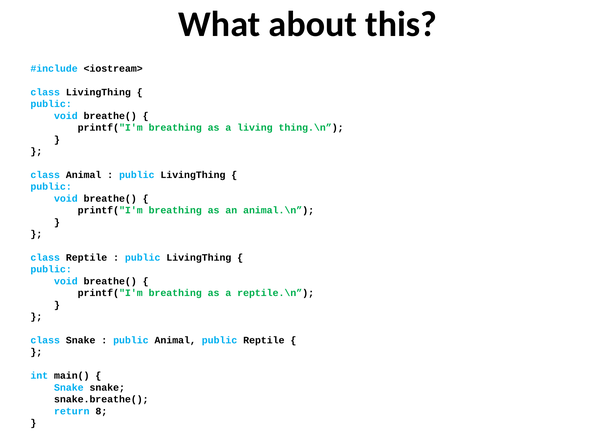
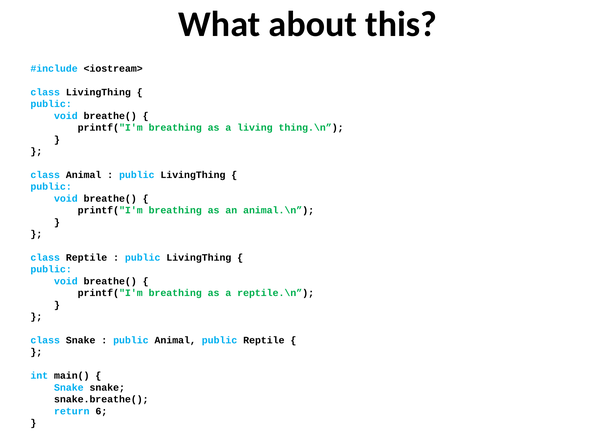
8: 8 -> 6
